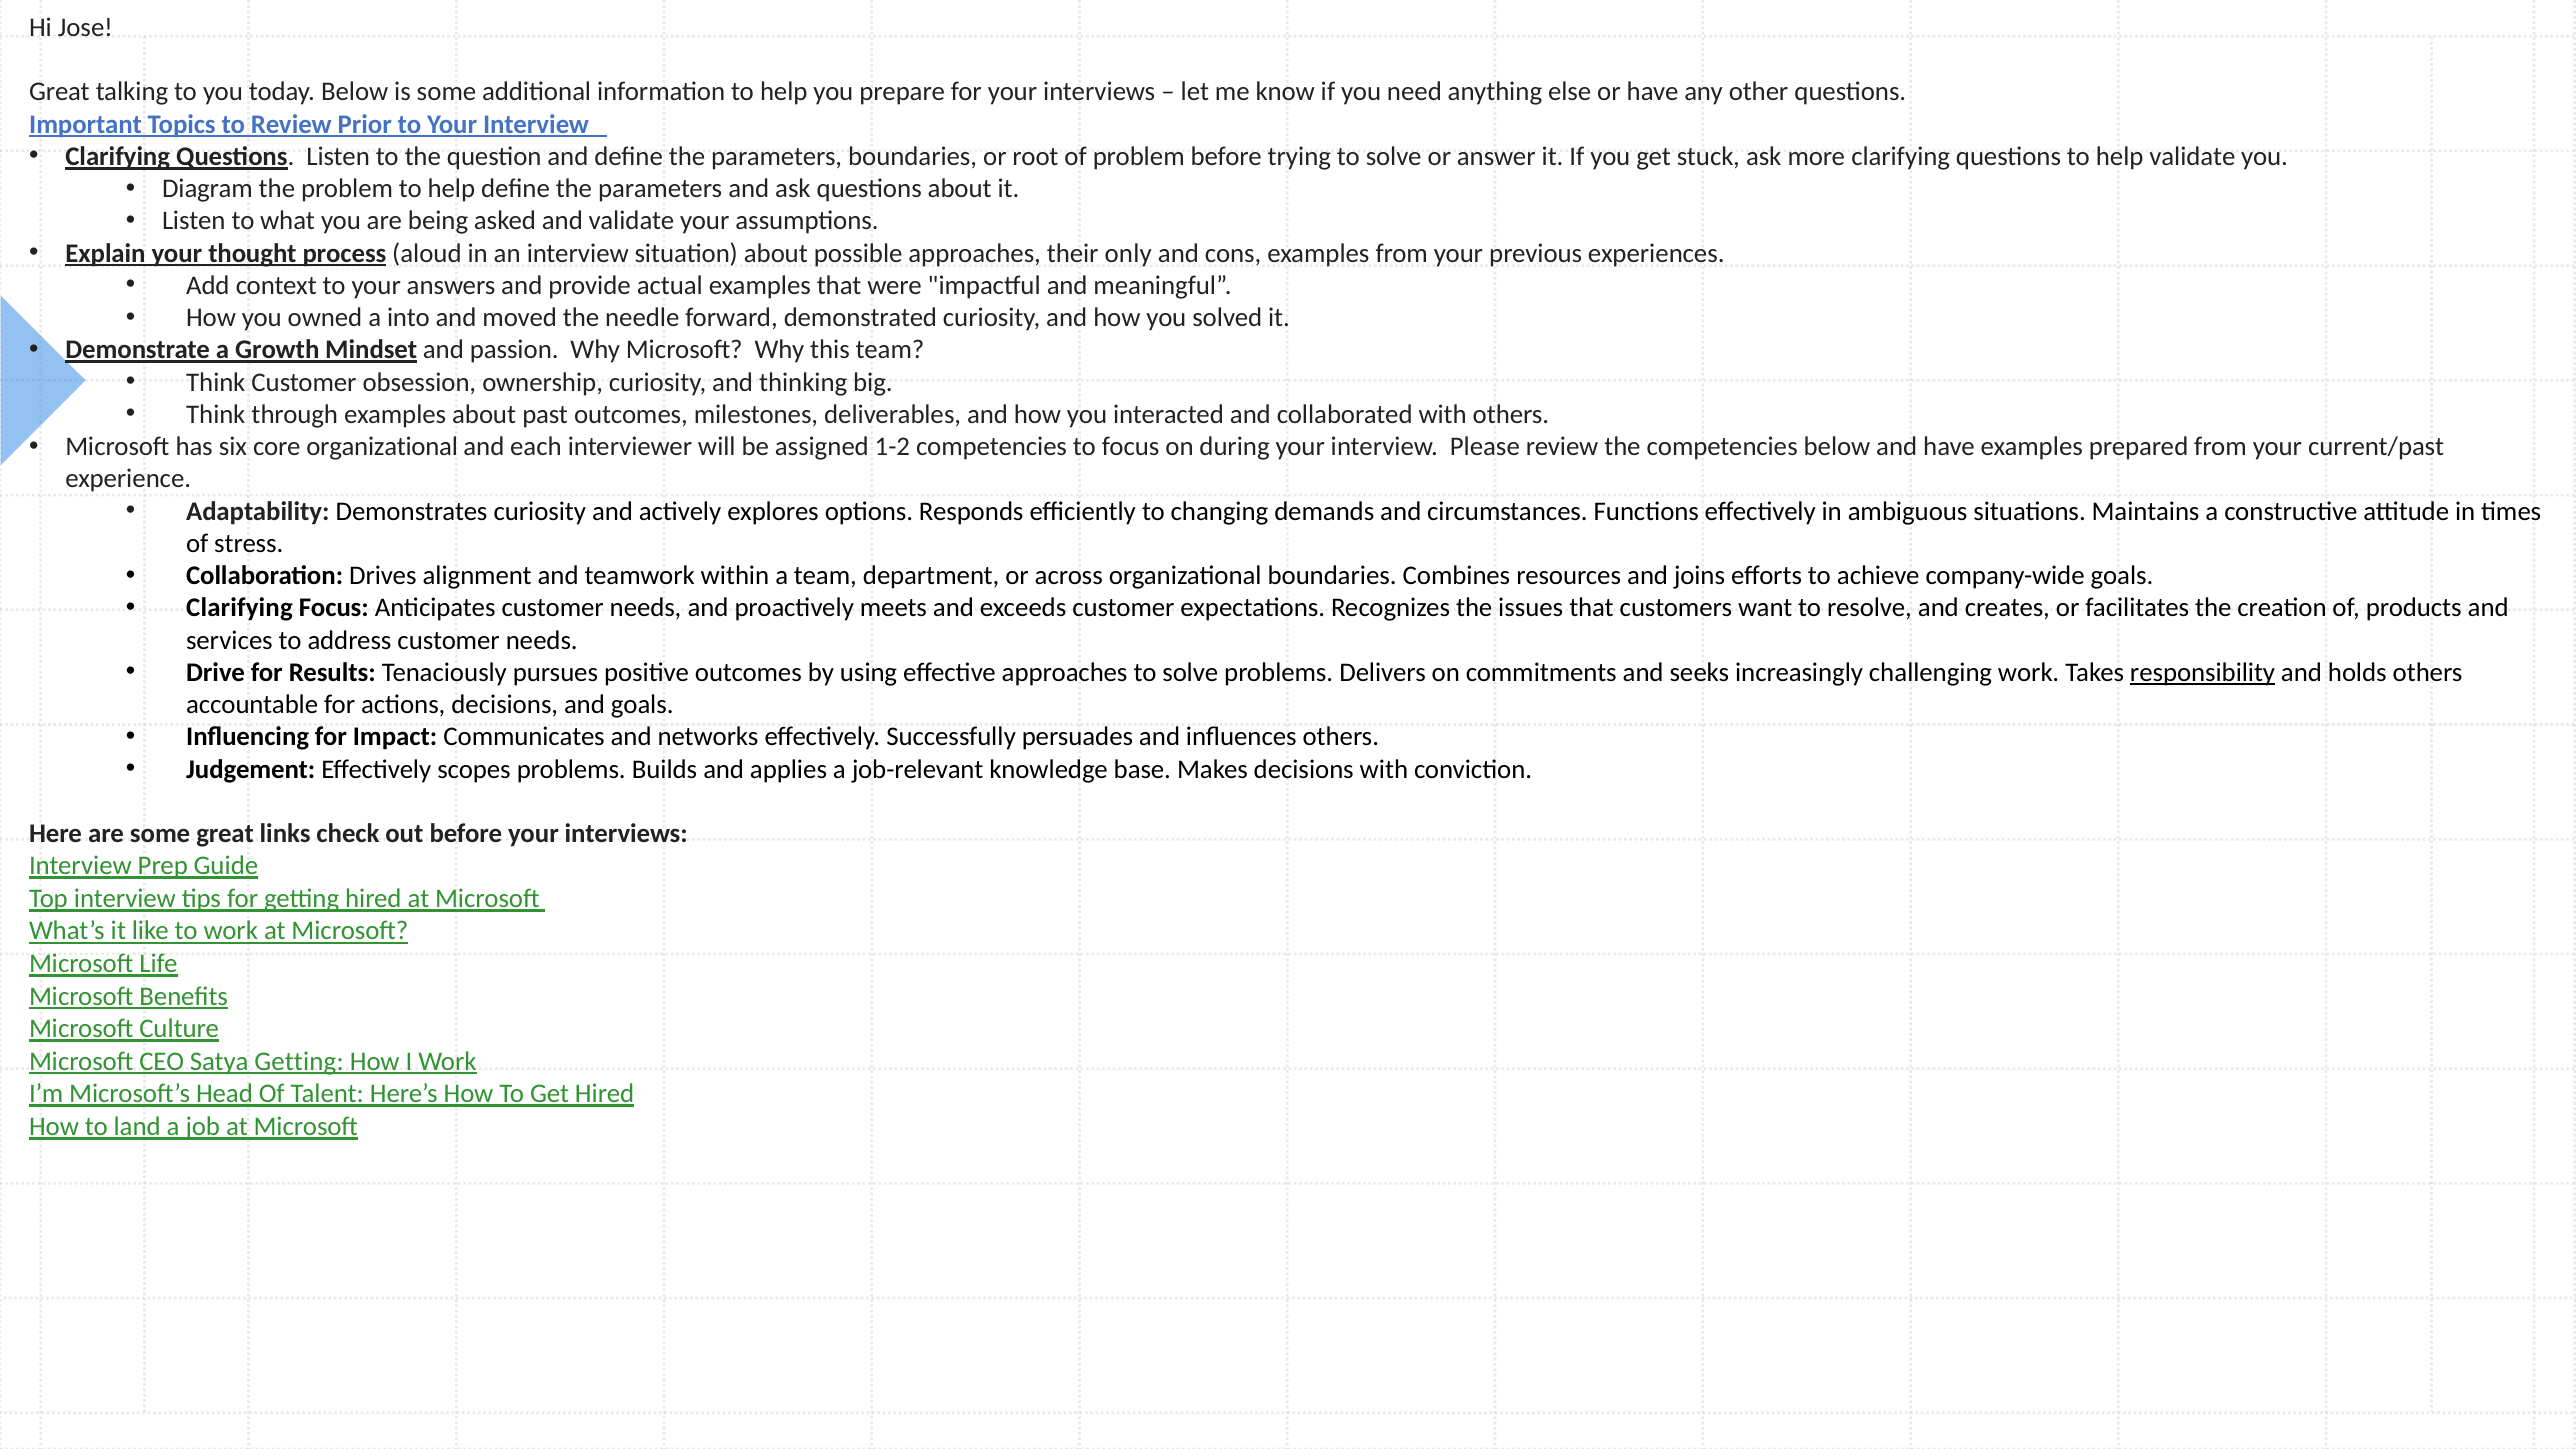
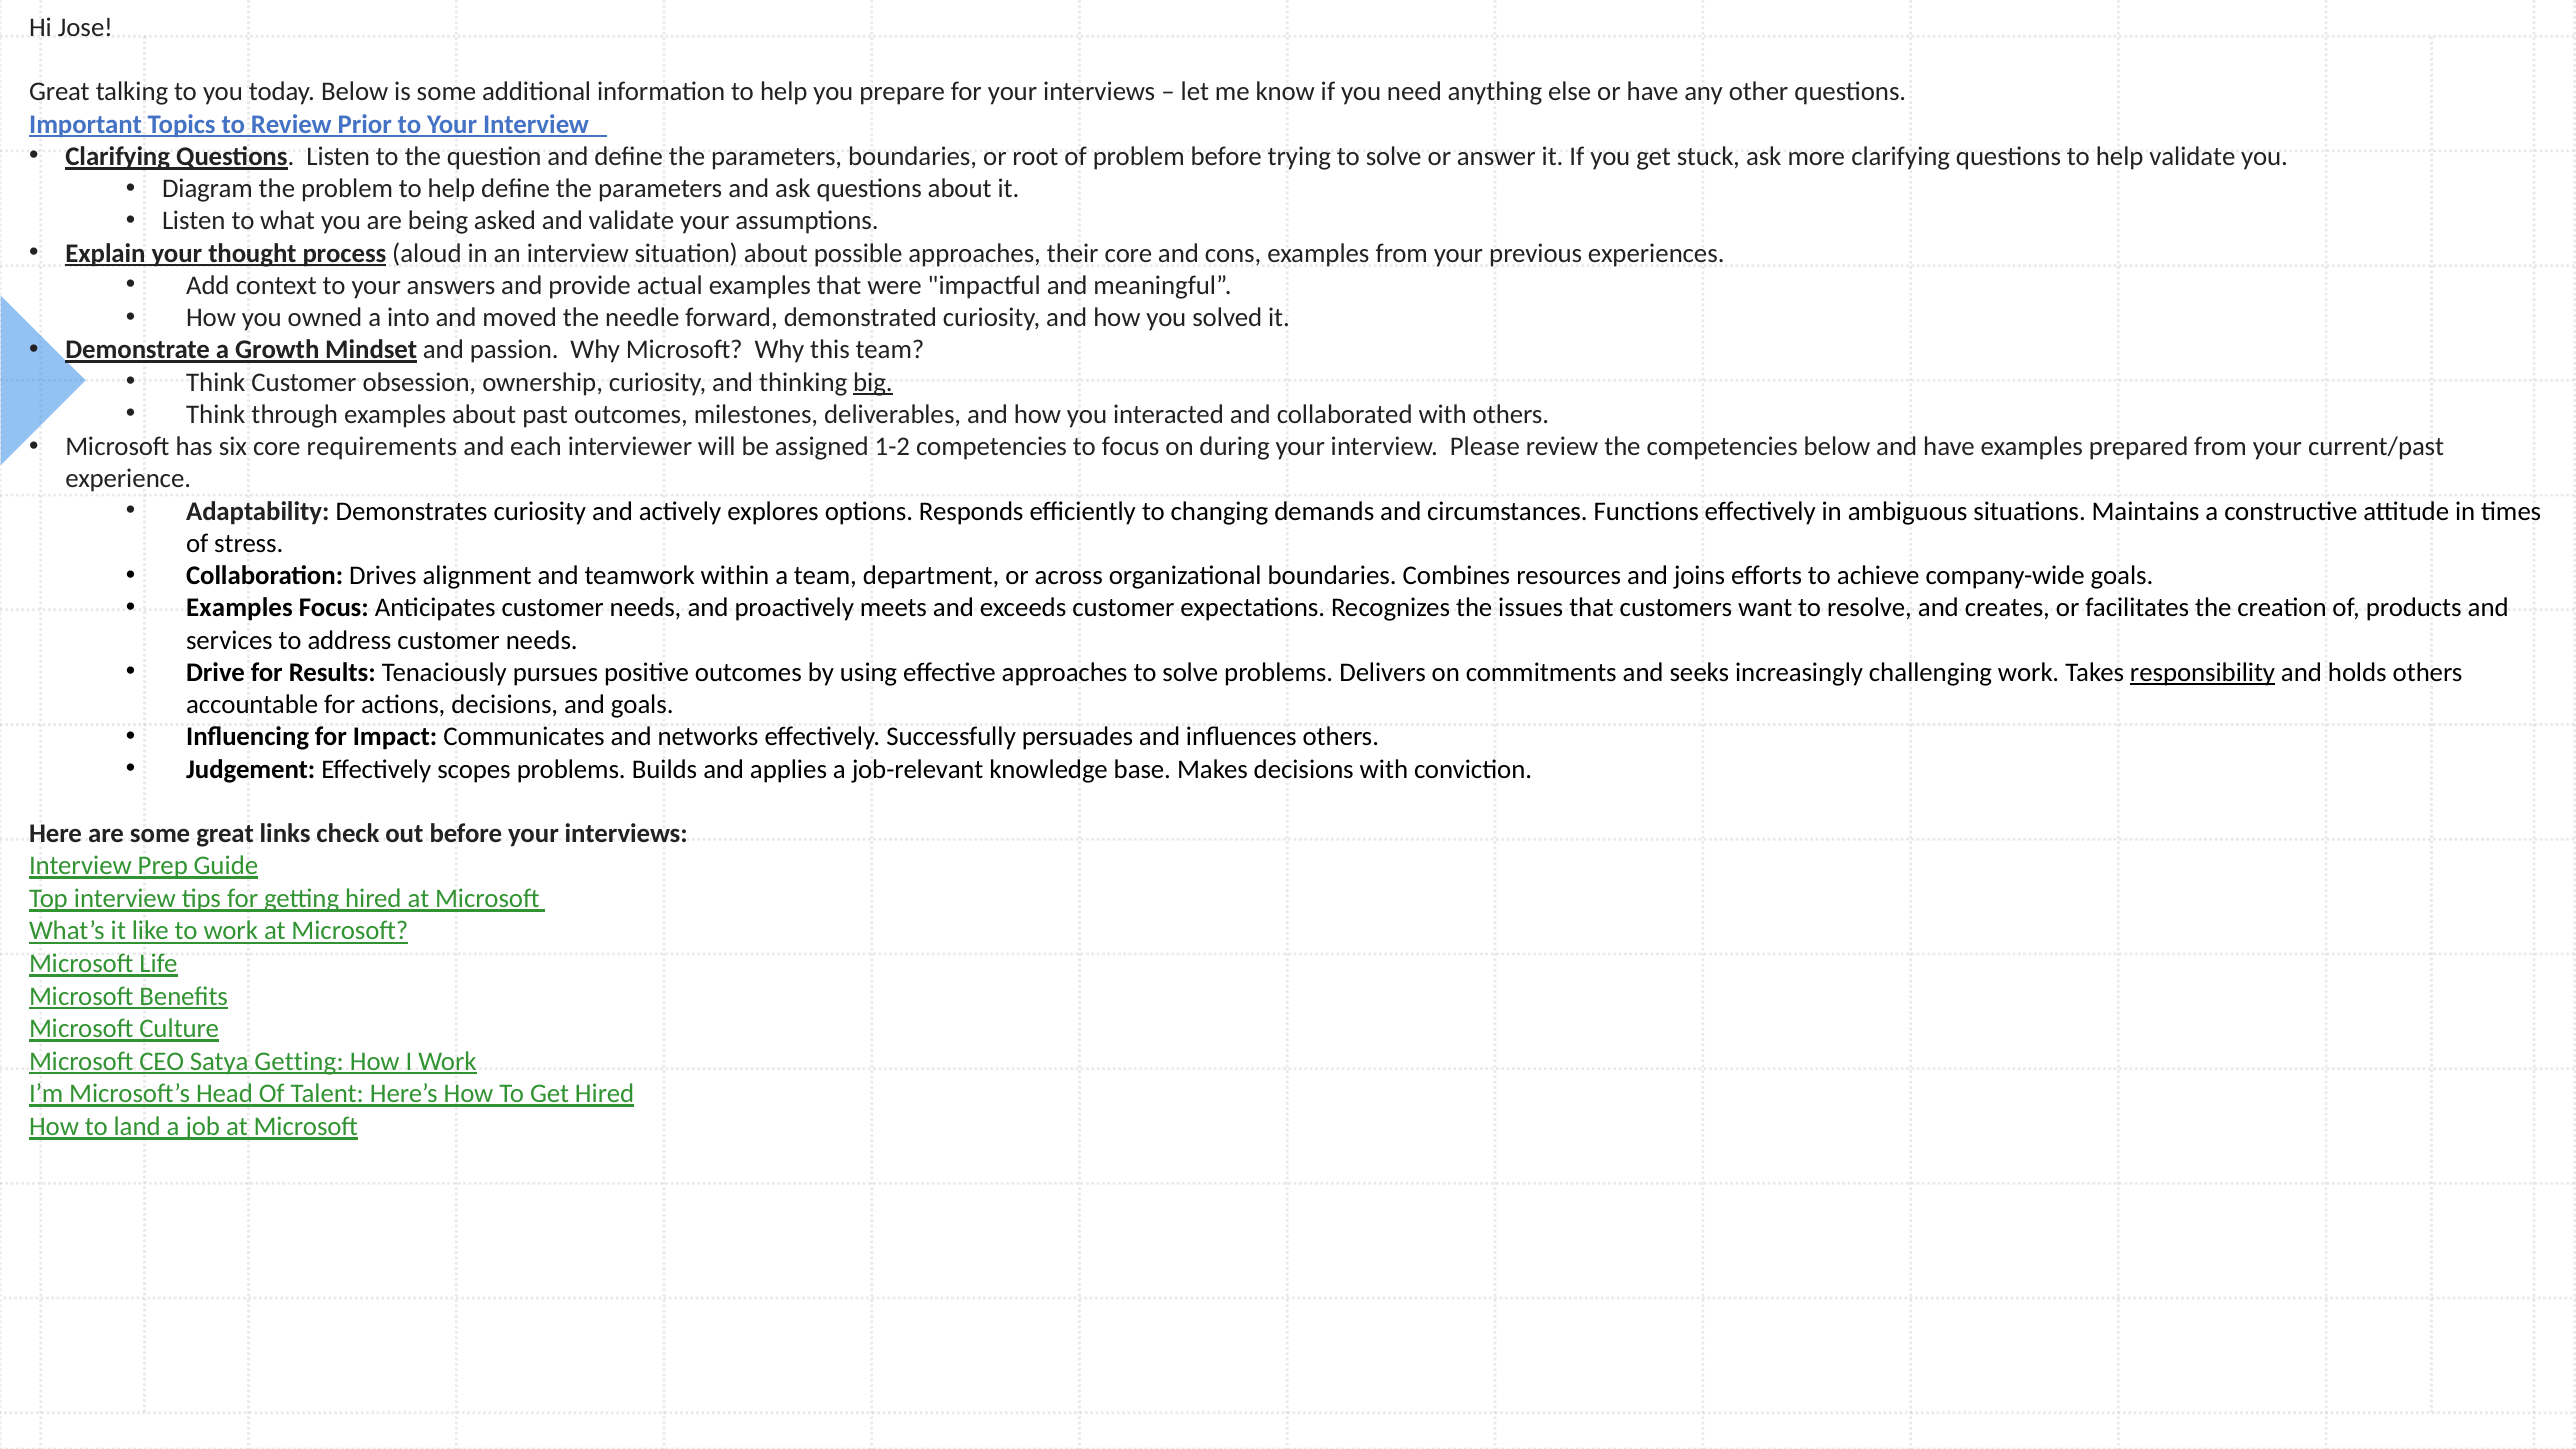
their only: only -> core
big underline: none -> present
core organizational: organizational -> requirements
Clarifying at (239, 608): Clarifying -> Examples
